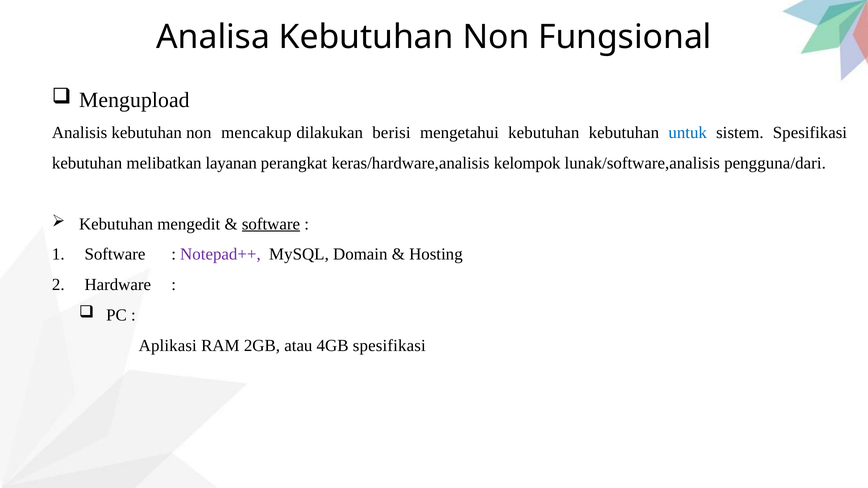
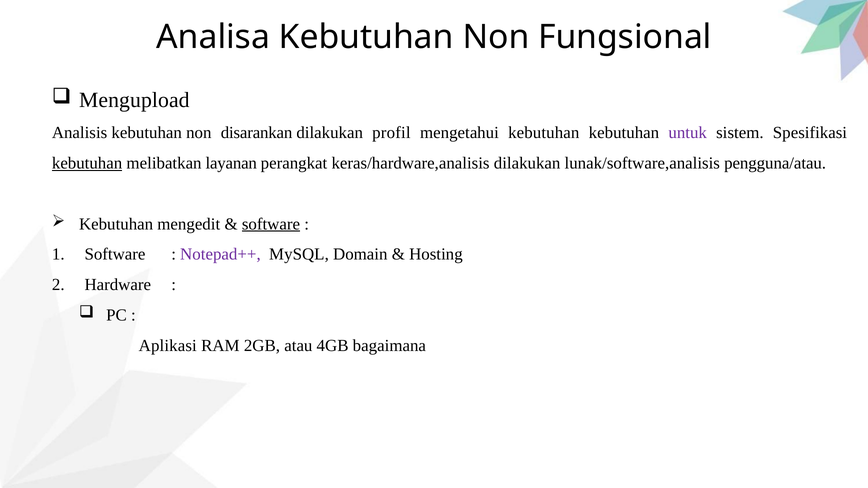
mencakup: mencakup -> disarankan
berisi: berisi -> profil
untuk colour: blue -> purple
kebutuhan at (87, 163) underline: none -> present
keras/hardware,analisis kelompok: kelompok -> dilakukan
pengguna/dari: pengguna/dari -> pengguna/atau
4GB spesifikasi: spesifikasi -> bagaimana
